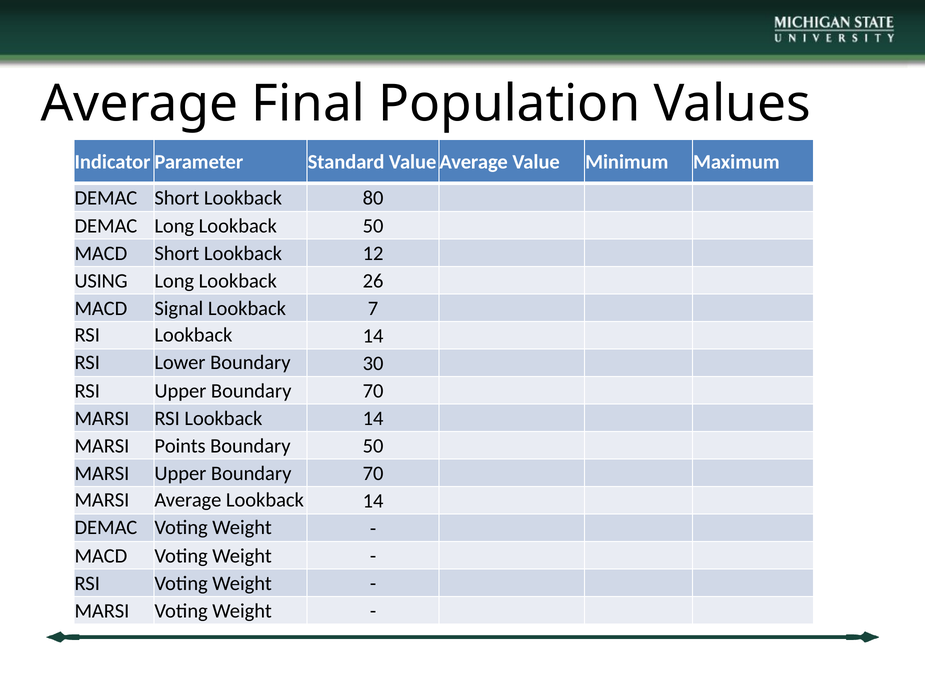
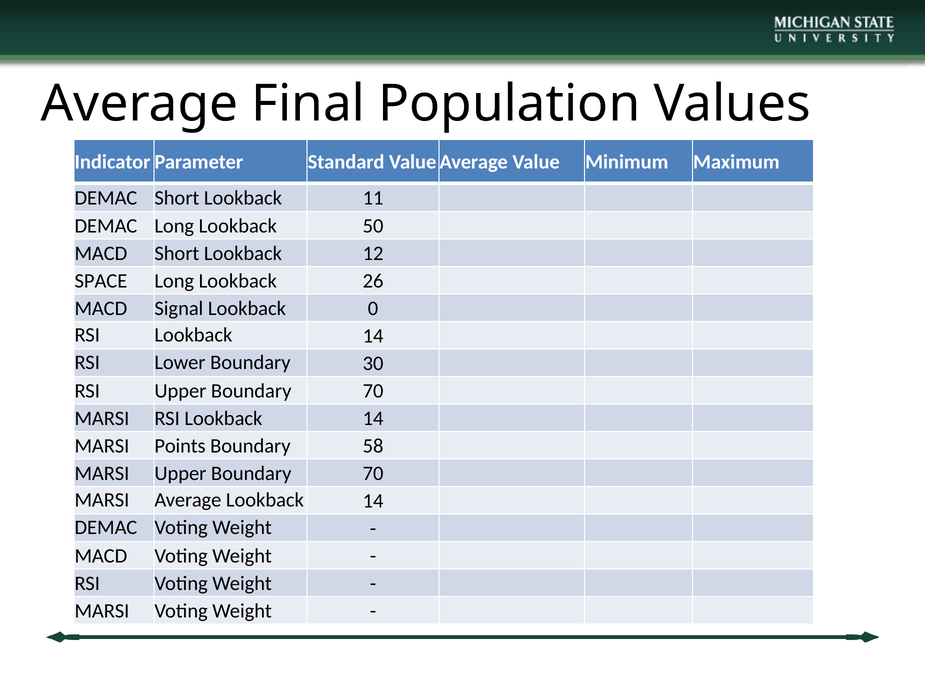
80: 80 -> 11
USING: USING -> SPACE
7: 7 -> 0
Boundary 50: 50 -> 58
